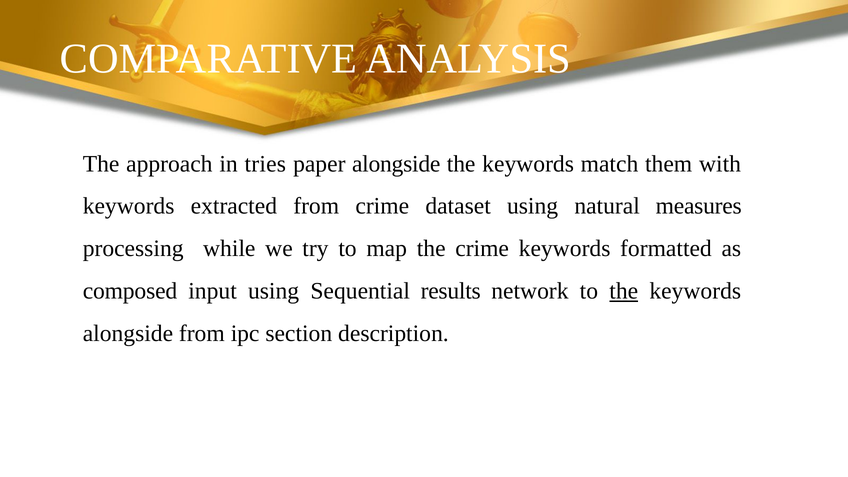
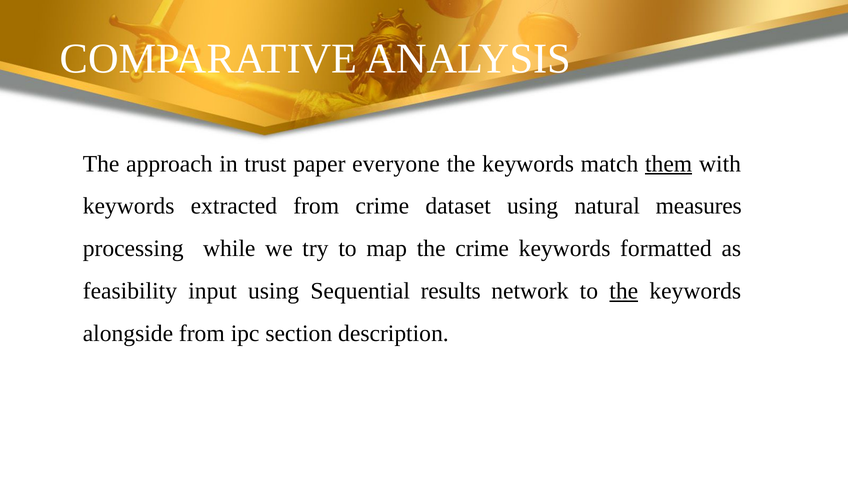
tries: tries -> trust
paper alongside: alongside -> everyone
them underline: none -> present
composed: composed -> feasibility
